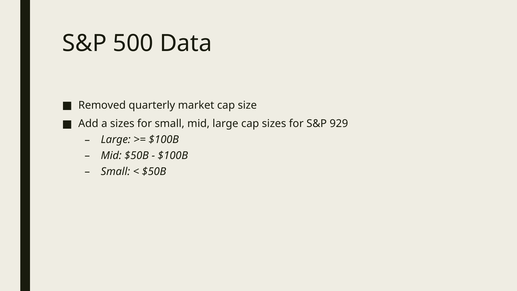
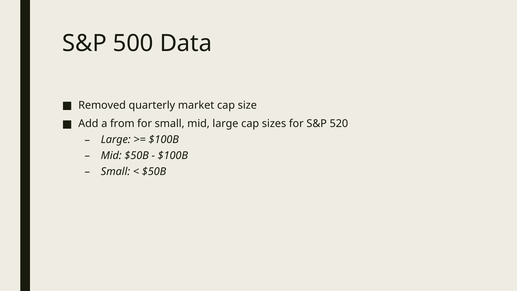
a sizes: sizes -> from
929: 929 -> 520
